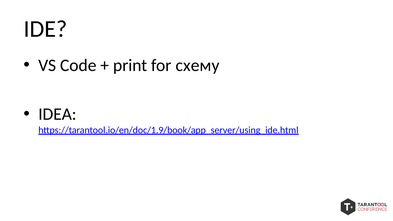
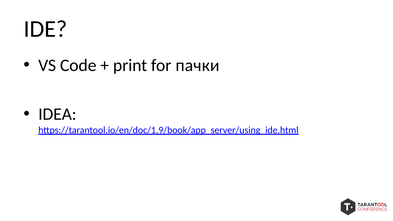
схему: схему -> пачки
